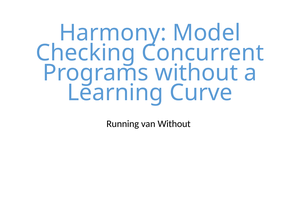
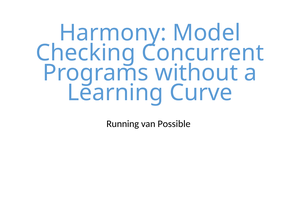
van Without: Without -> Possible
